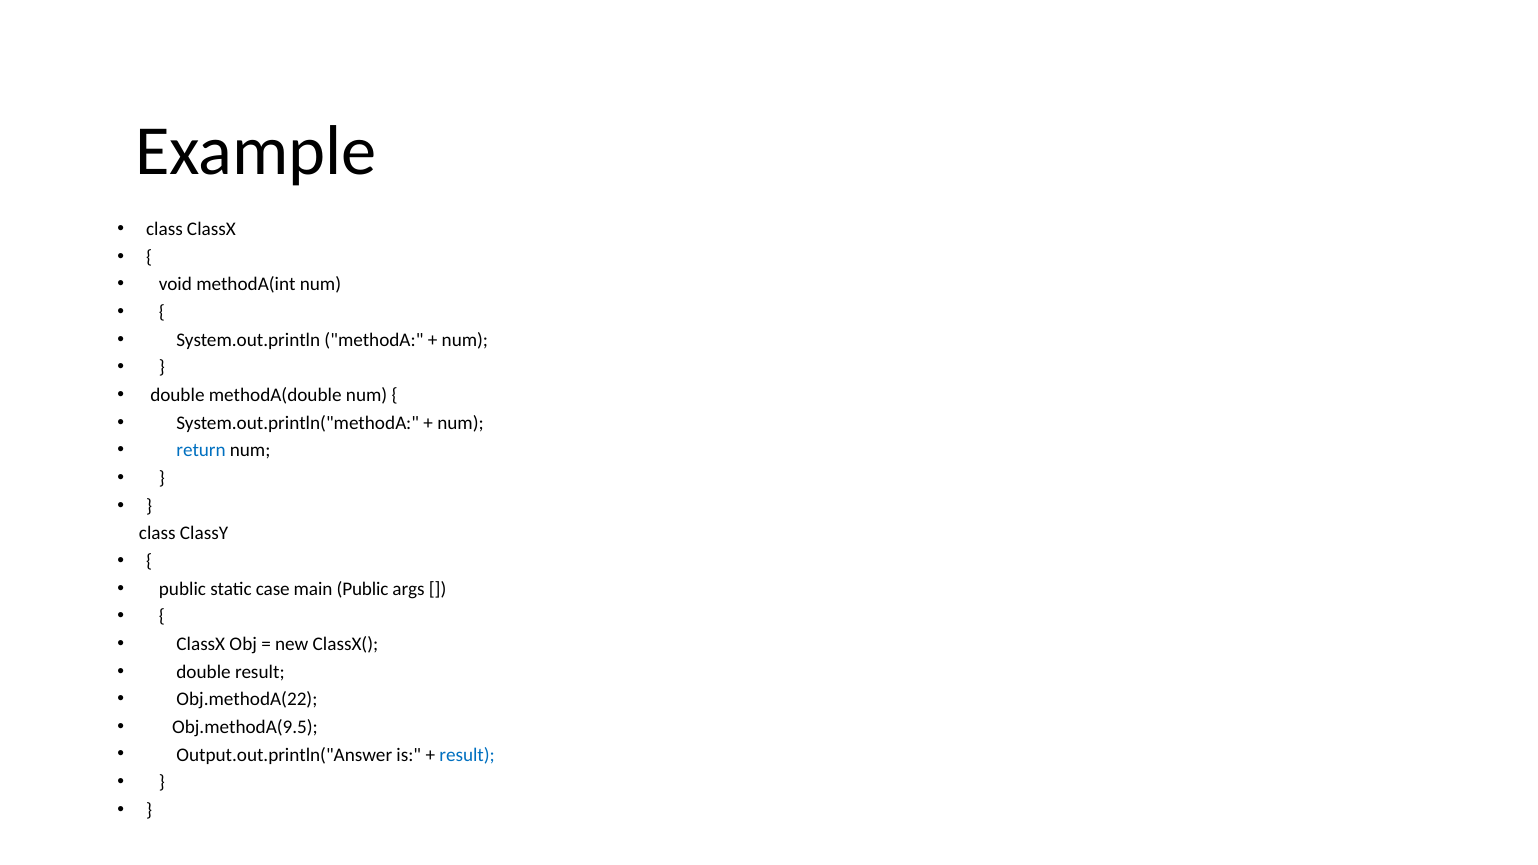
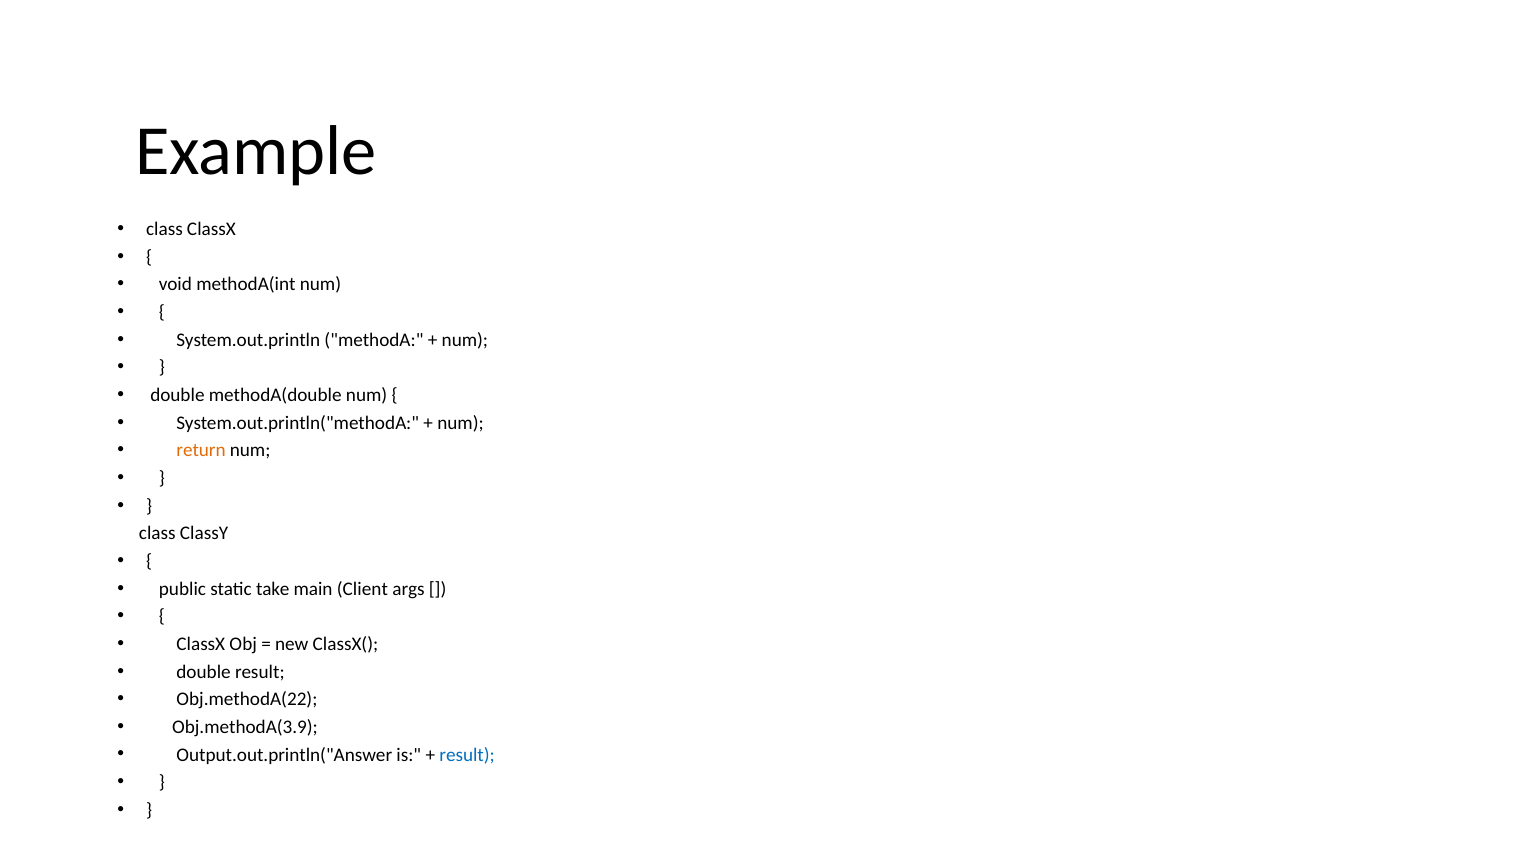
return colour: blue -> orange
case: case -> take
main Public: Public -> Client
Obj.methodA(9.5: Obj.methodA(9.5 -> Obj.methodA(3.9
